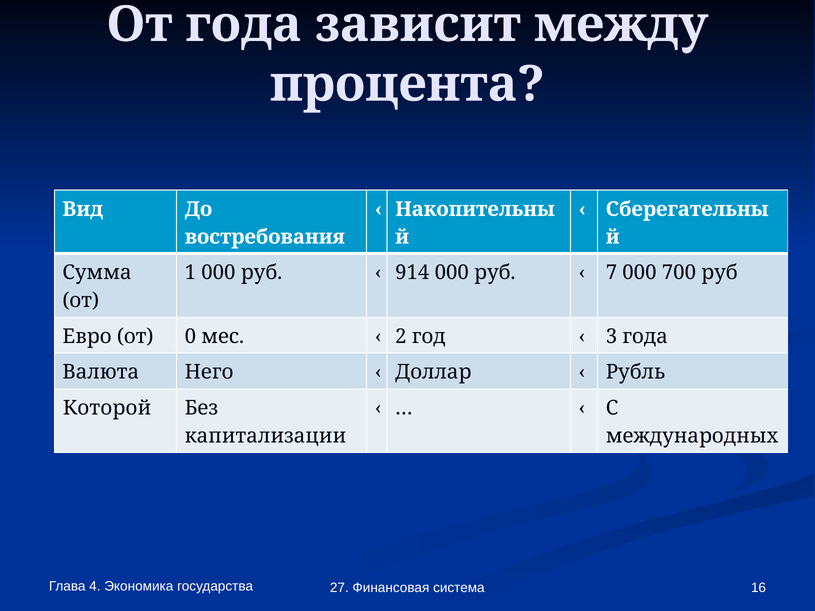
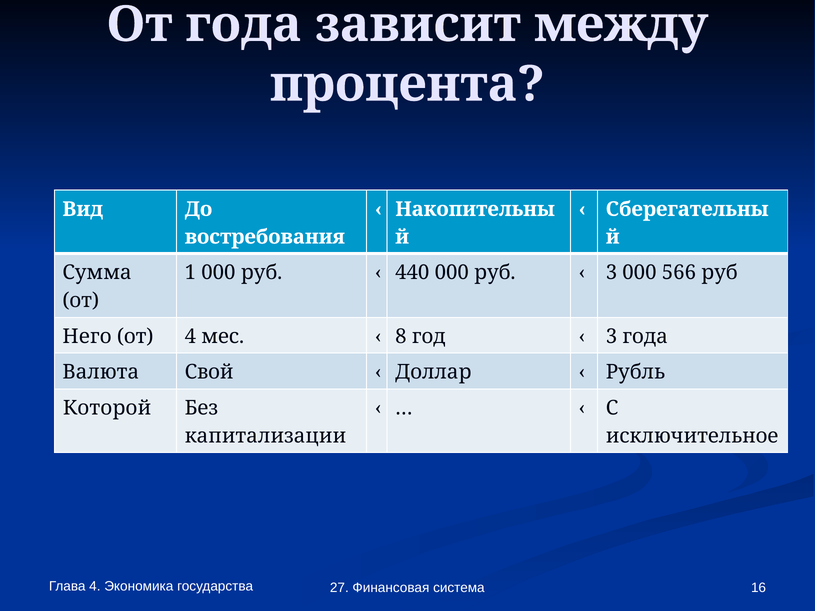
914: 914 -> 440
7 at (611, 273): 7 -> 3
700: 700 -> 566
Евро: Евро -> Него
от 0: 0 -> 4
2: 2 -> 8
Него: Него -> Свой
международных: международных -> исключительное
